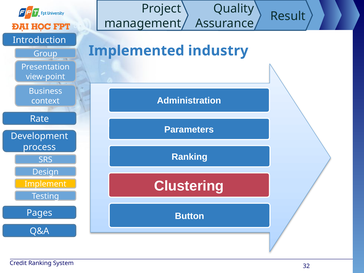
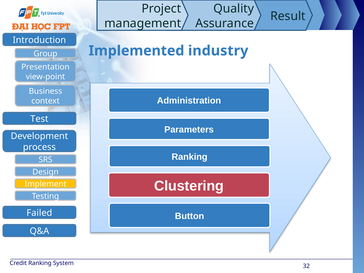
Rate: Rate -> Test
Pages: Pages -> Failed
